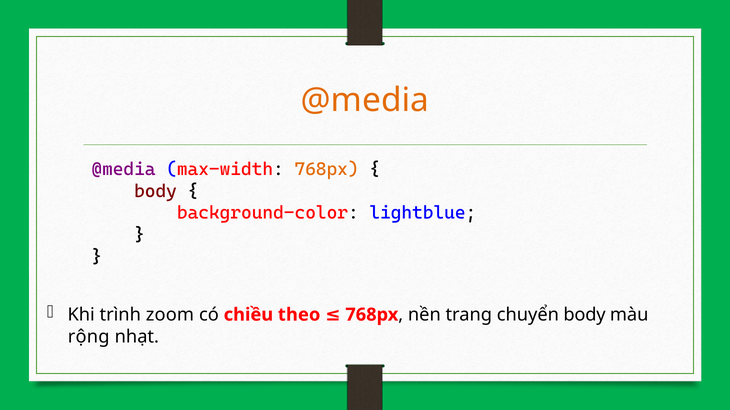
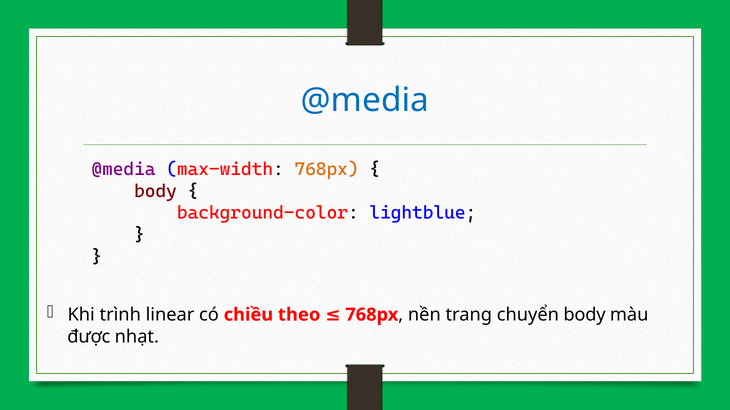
@media at (365, 100) colour: orange -> blue
zoom: zoom -> linear
rộng: rộng -> được
